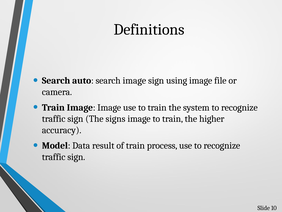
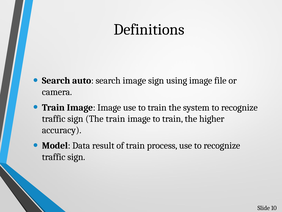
The signs: signs -> train
